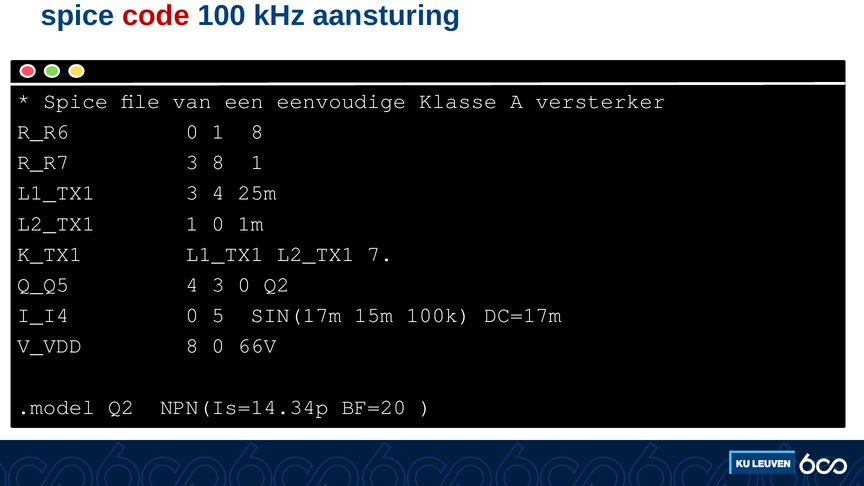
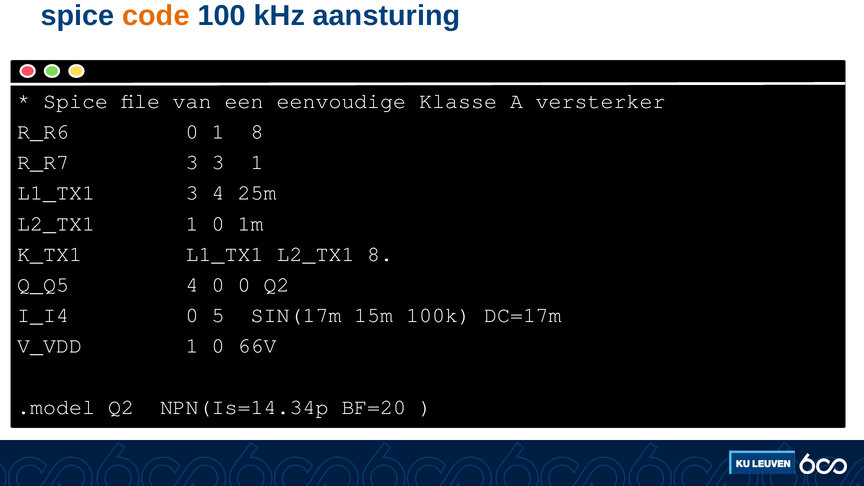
code colour: red -> orange
3 8: 8 -> 3
L2_TX1 7: 7 -> 8
4 3: 3 -> 0
V_VDD 8: 8 -> 1
